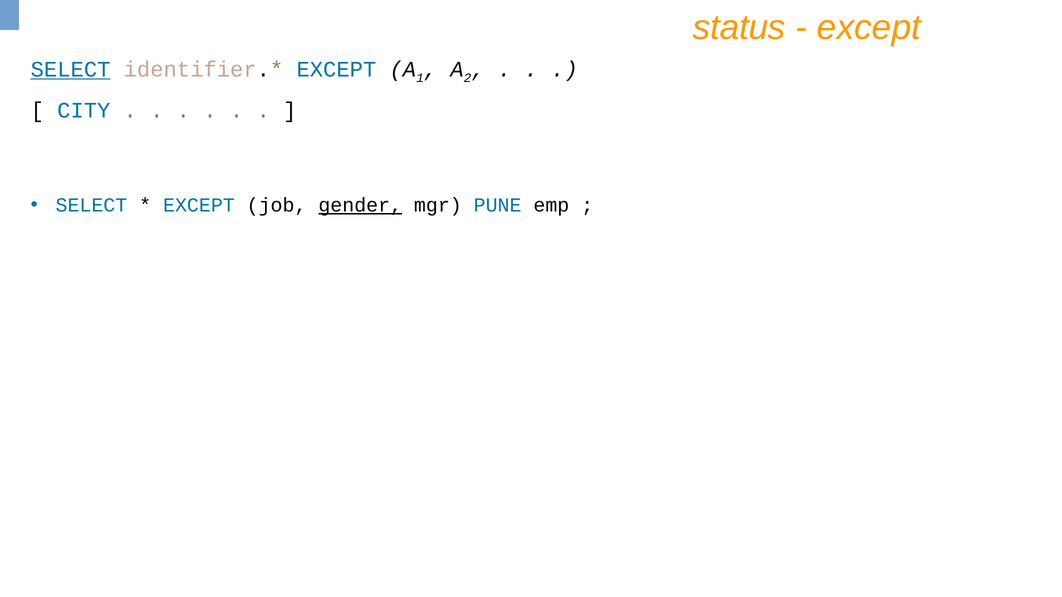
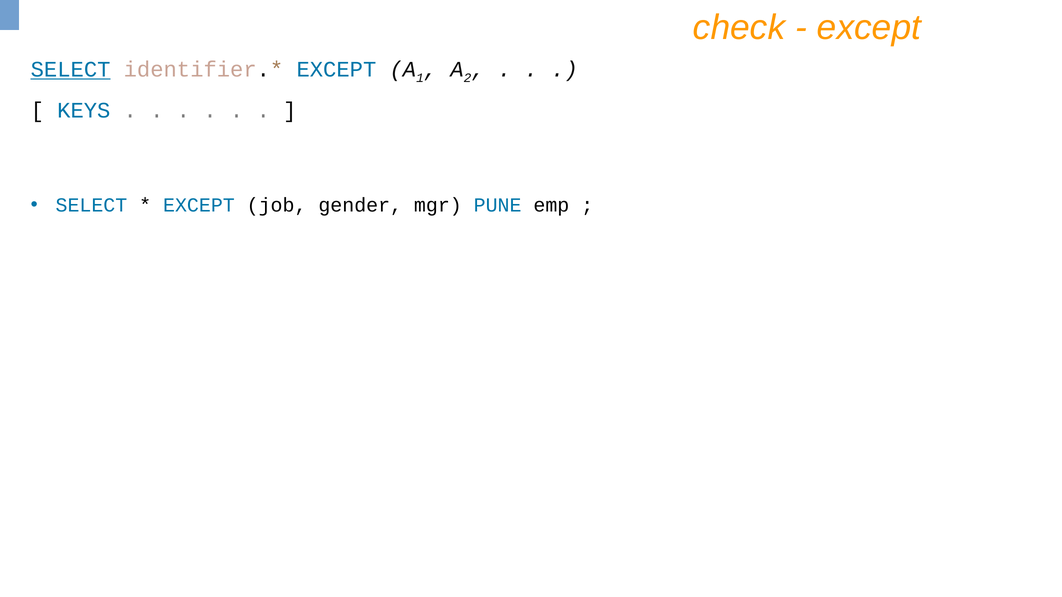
status: status -> check
CITY: CITY -> KEYS
gender underline: present -> none
